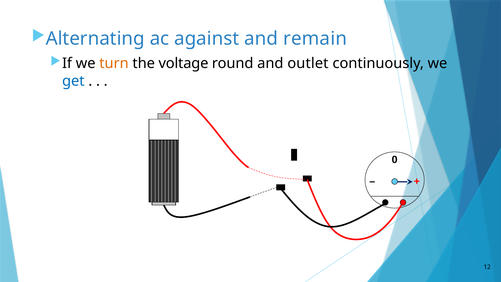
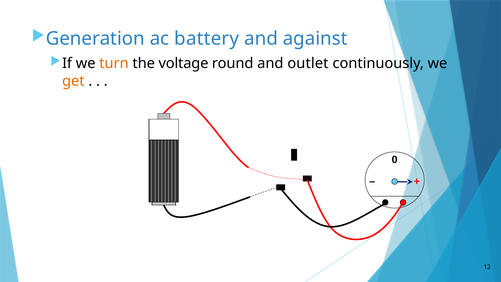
Alternating: Alternating -> Generation
against: against -> battery
remain: remain -> against
get colour: blue -> orange
